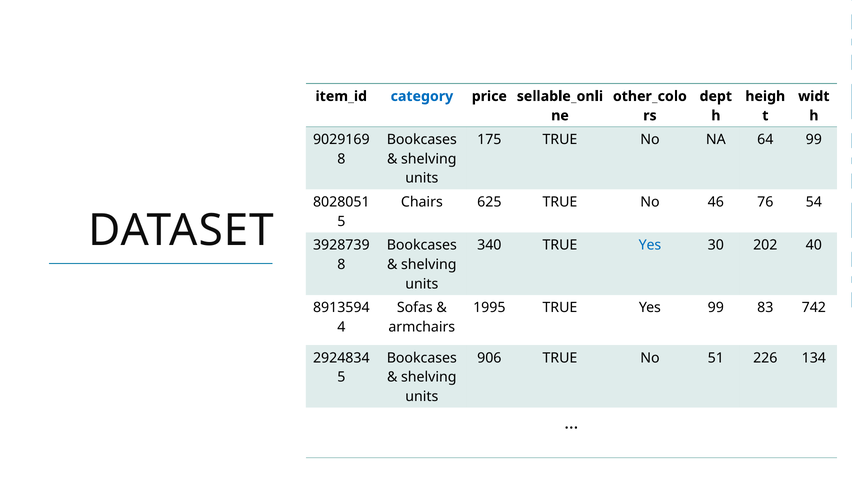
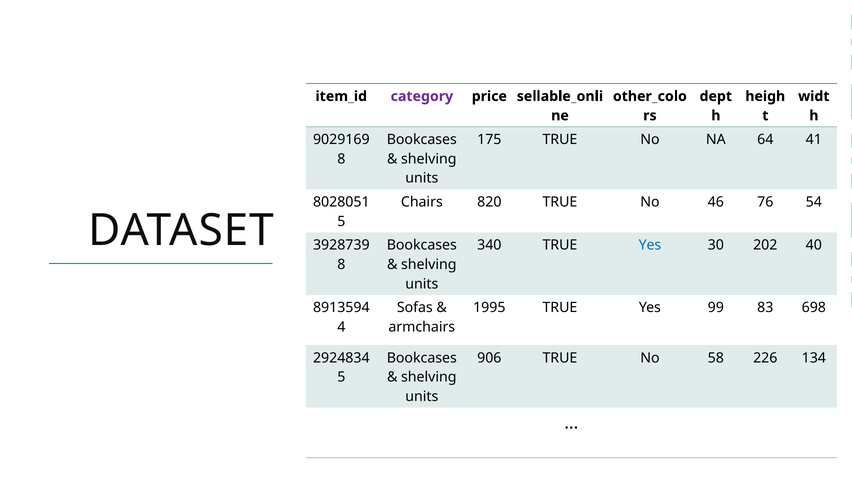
category colour: blue -> purple
64 99: 99 -> 41
625: 625 -> 820
742: 742 -> 698
51: 51 -> 58
